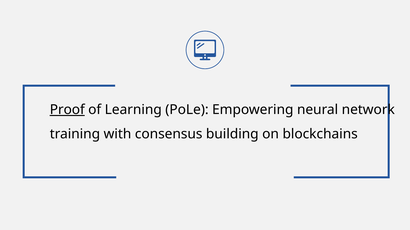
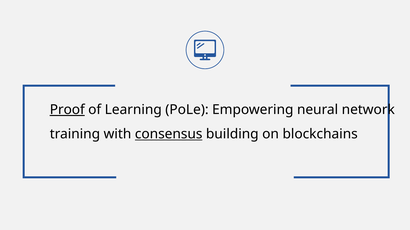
consensus underline: none -> present
